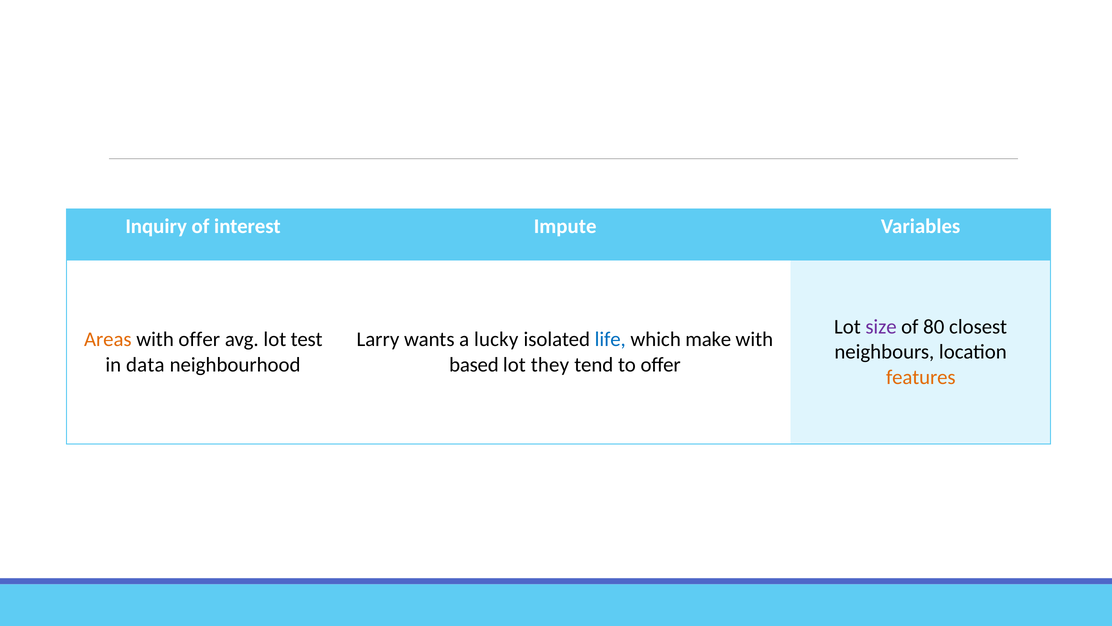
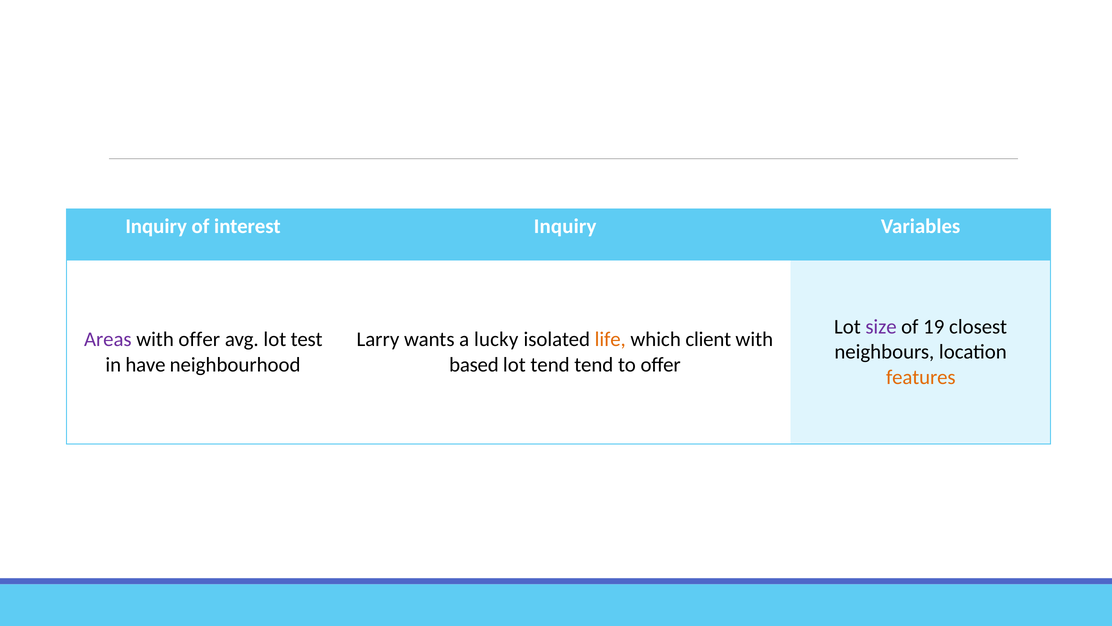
interest Impute: Impute -> Inquiry
80: 80 -> 19
Areas colour: orange -> purple
life colour: blue -> orange
make: make -> client
data: data -> have
lot they: they -> tend
